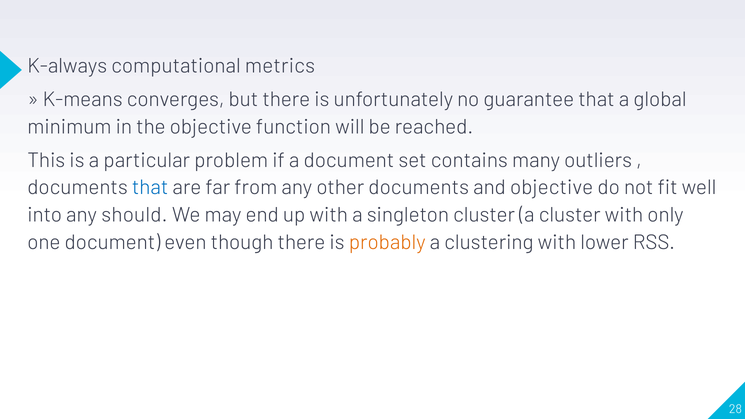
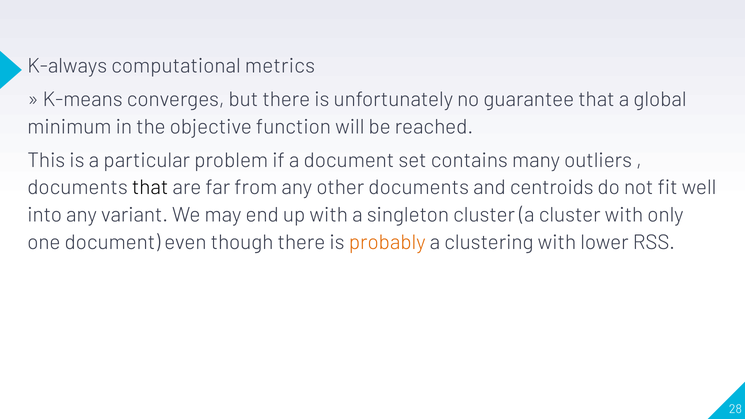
that at (150, 188) colour: blue -> black
and objective: objective -> centroids
should: should -> variant
